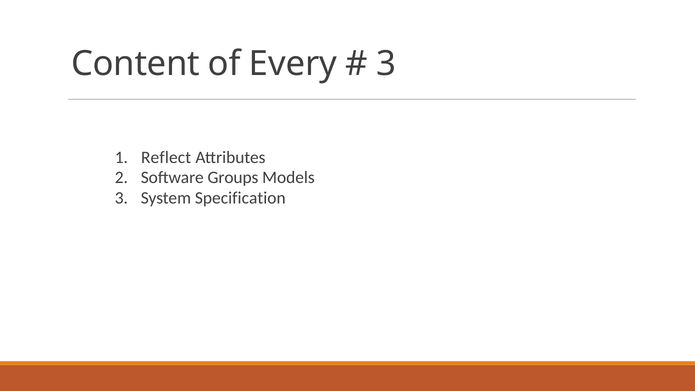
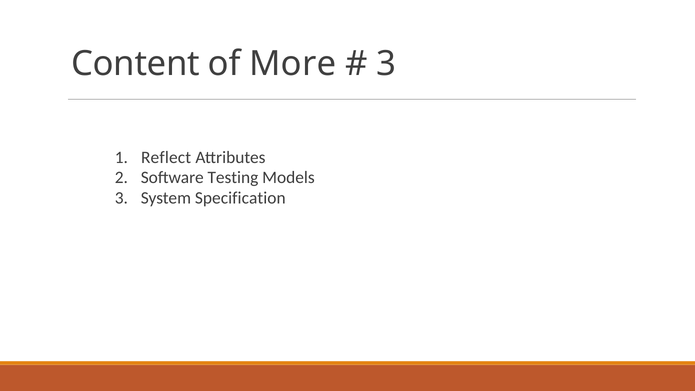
Every: Every -> More
Groups: Groups -> Testing
